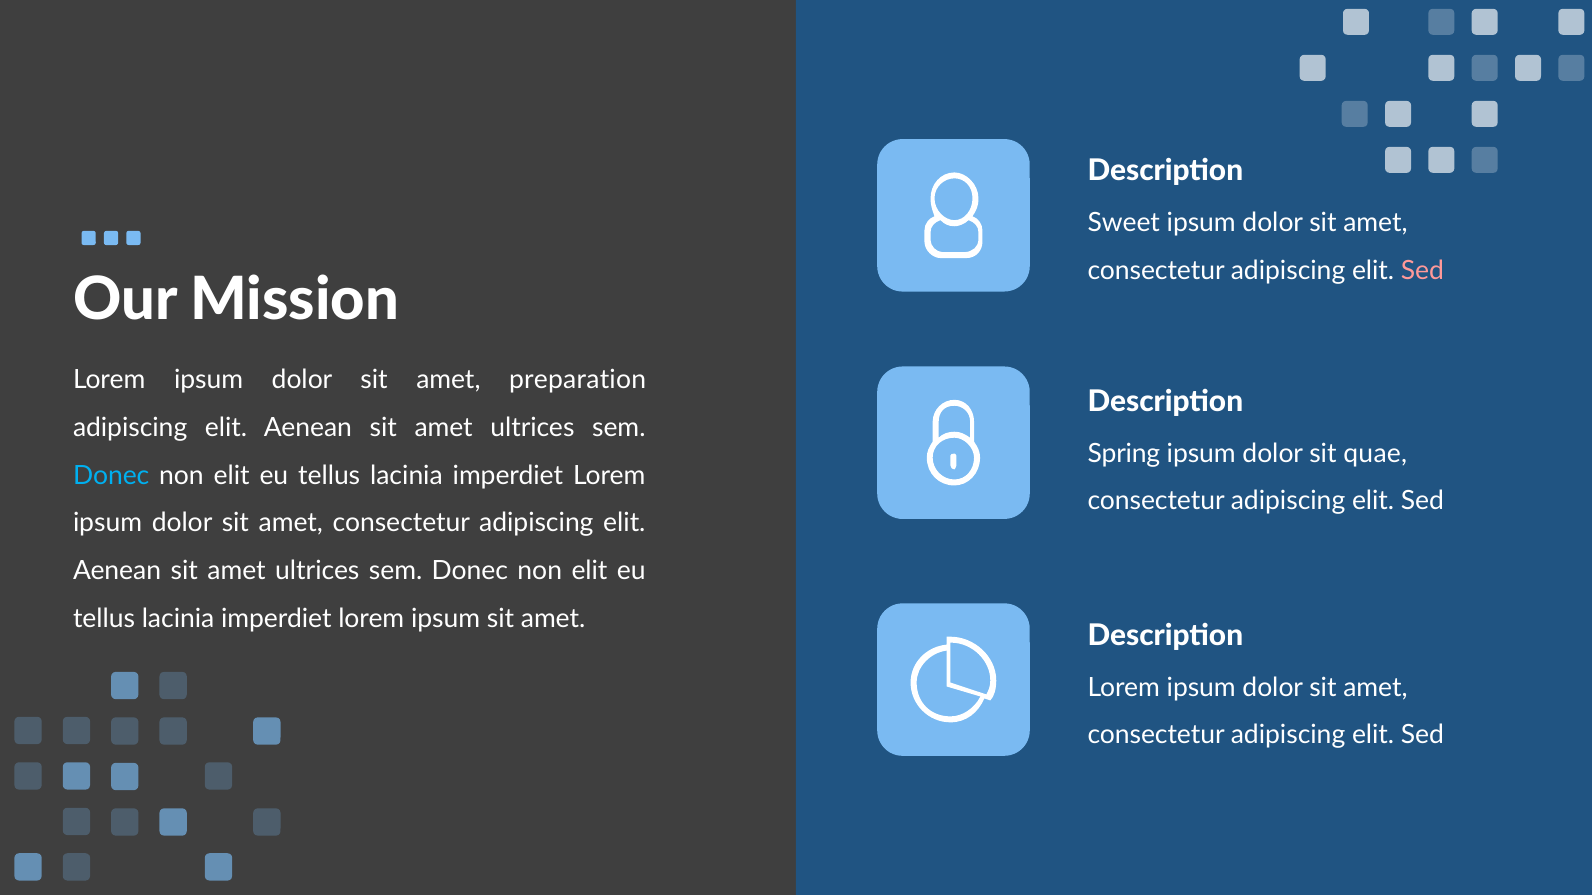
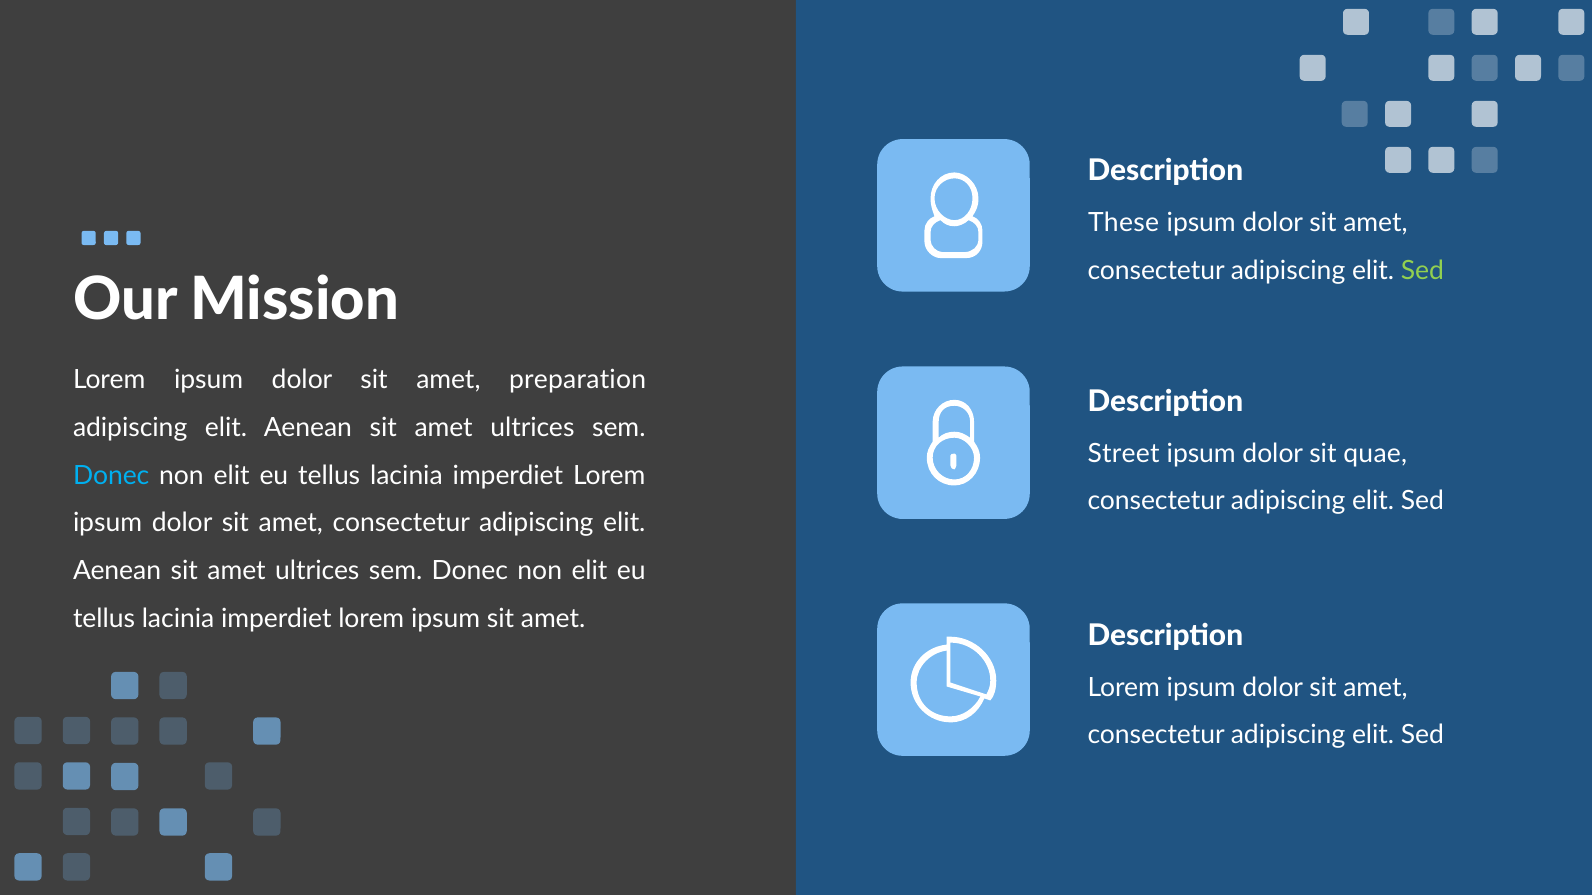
Sweet: Sweet -> These
Sed at (1422, 270) colour: pink -> light green
Spring: Spring -> Street
